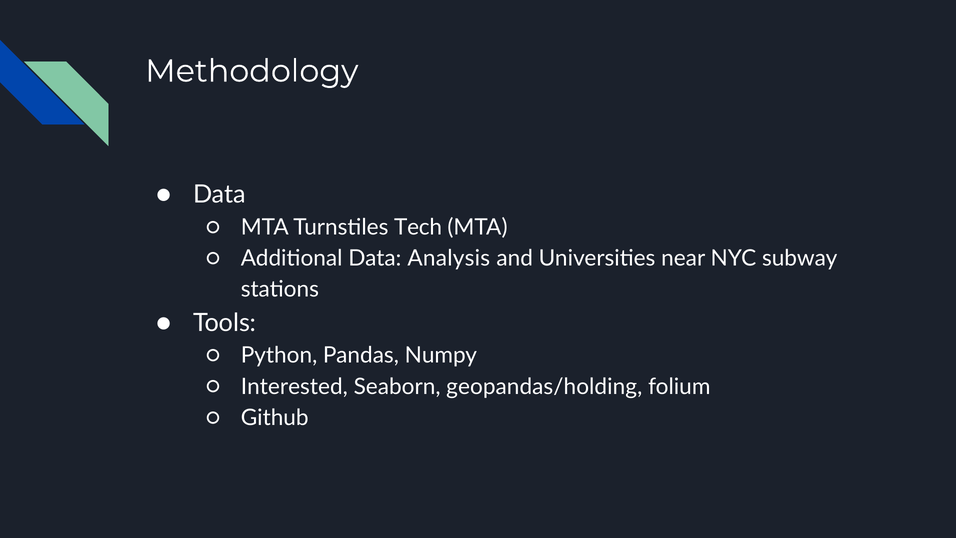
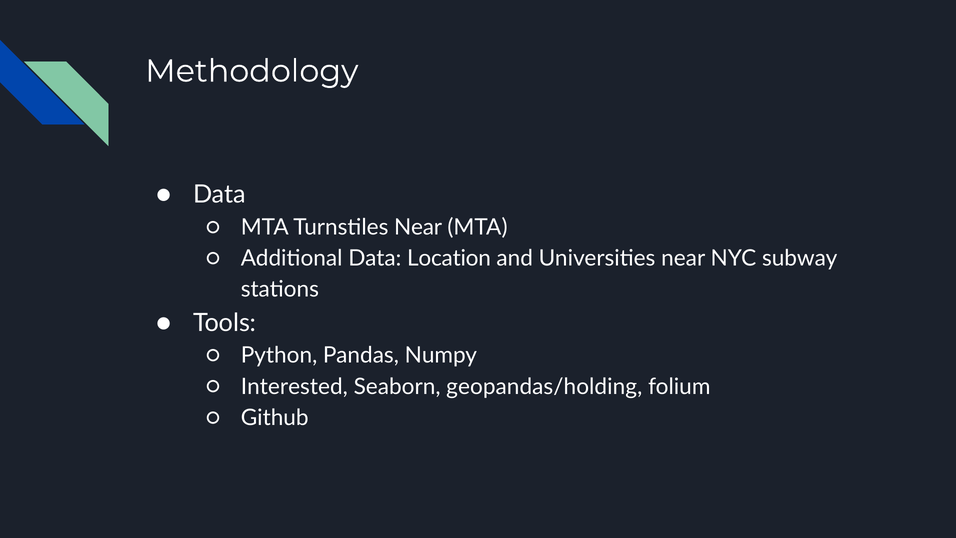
Turnstiles Tech: Tech -> Near
Analysis: Analysis -> Location
